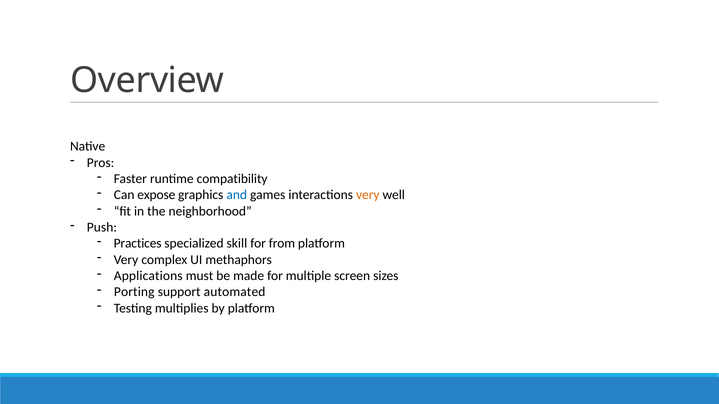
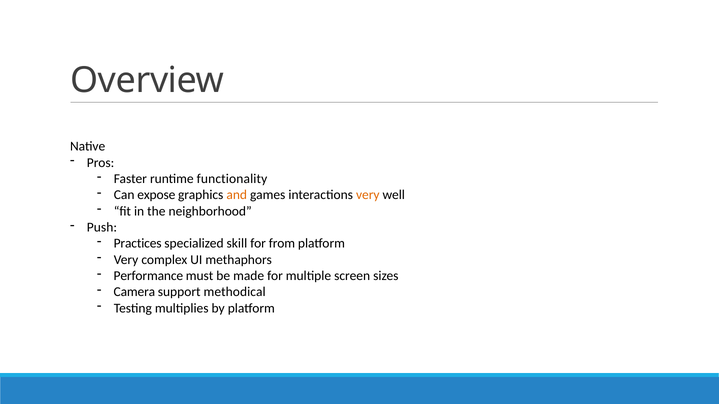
compatibility: compatibility -> functionality
and colour: blue -> orange
Applications: Applications -> Performance
Porting: Porting -> Camera
automated: automated -> methodical
